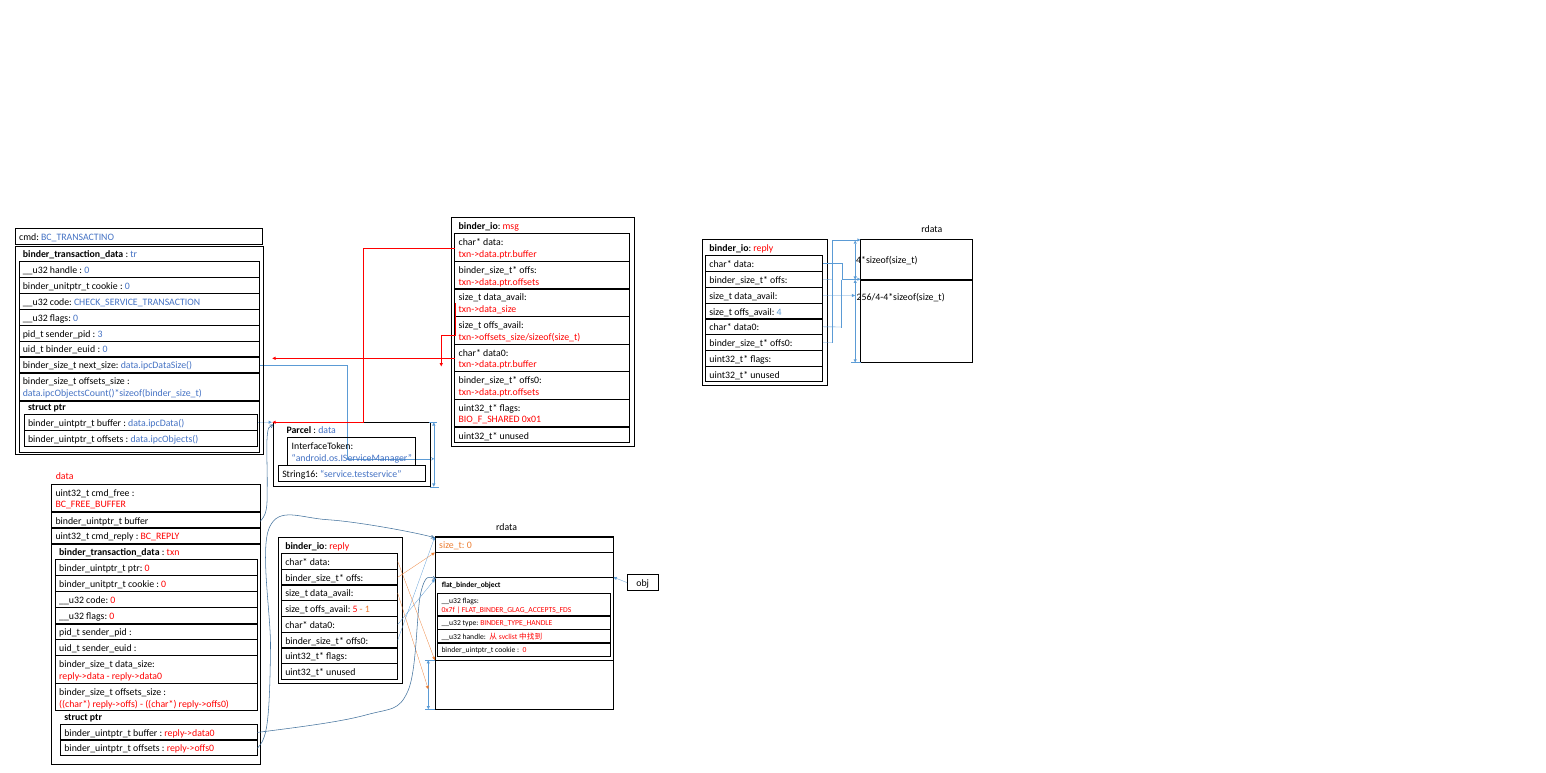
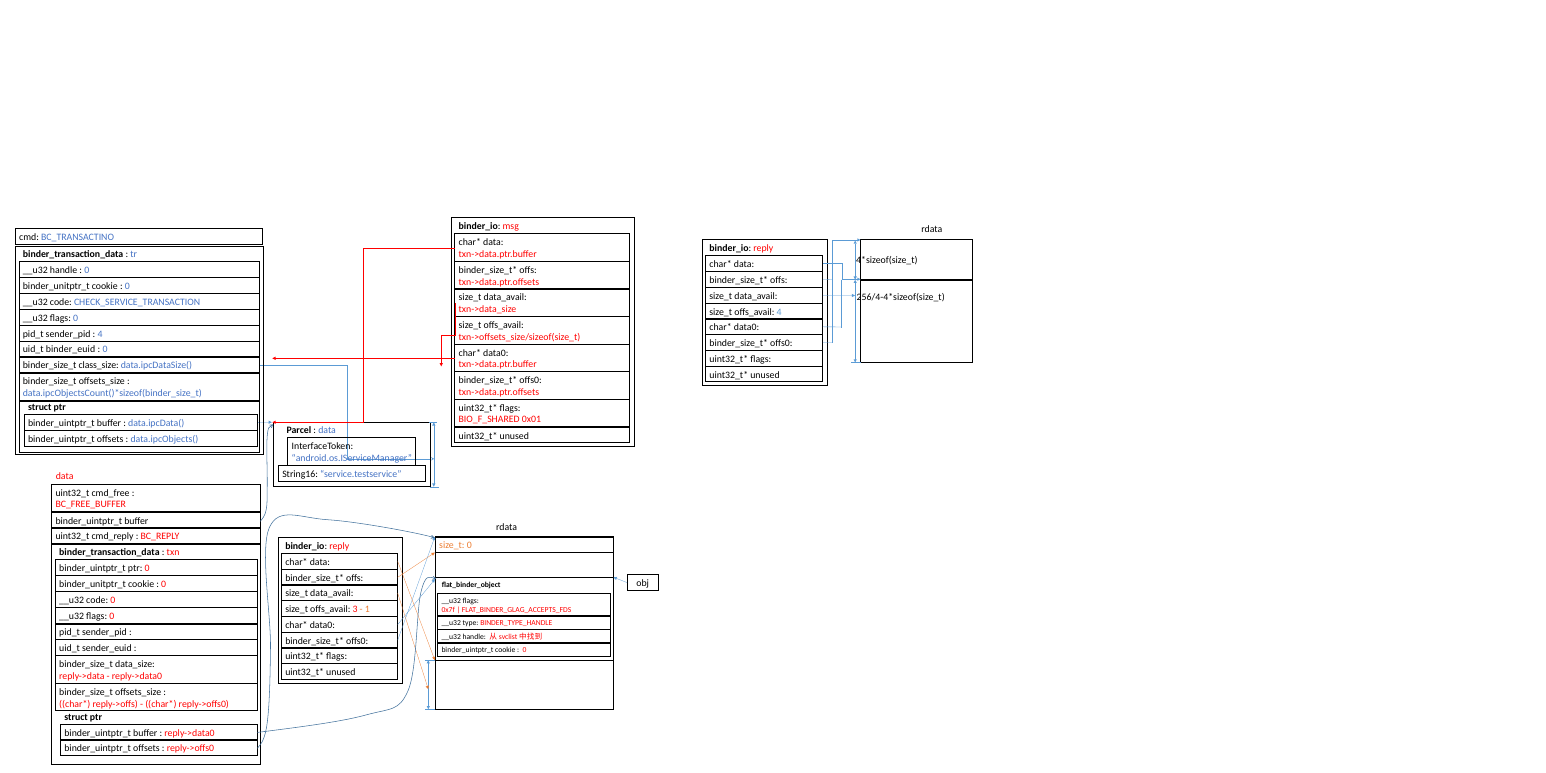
3 at (100, 334): 3 -> 4
next_size: next_size -> class_size
5: 5 -> 3
